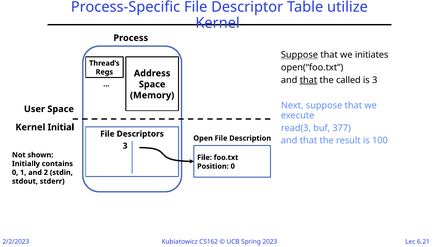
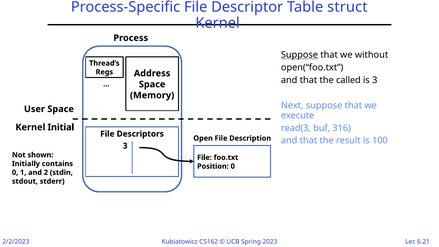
utilize: utilize -> struct
initiates: initiates -> without
that at (308, 80) underline: present -> none
377: 377 -> 316
